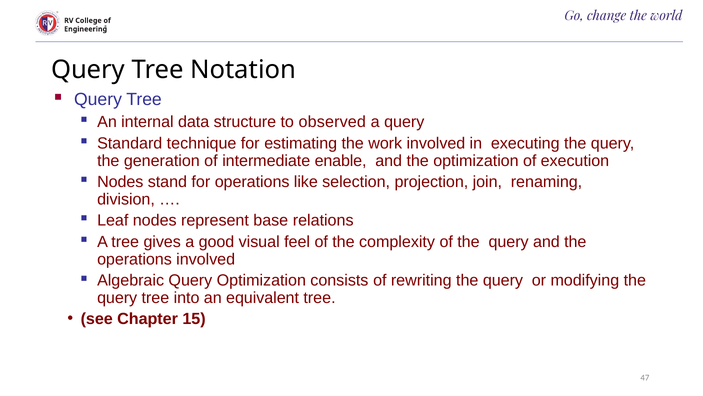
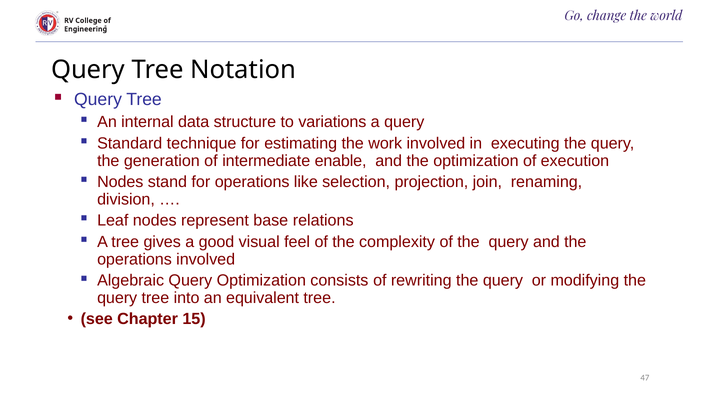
to observed: observed -> variations
